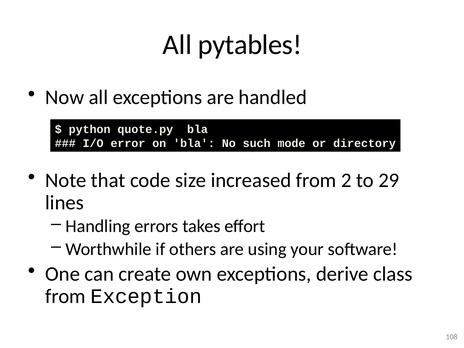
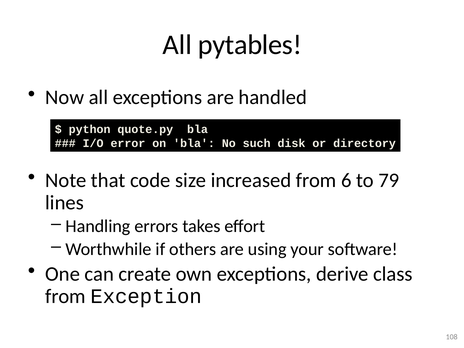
mode: mode -> disk
2: 2 -> 6
29: 29 -> 79
